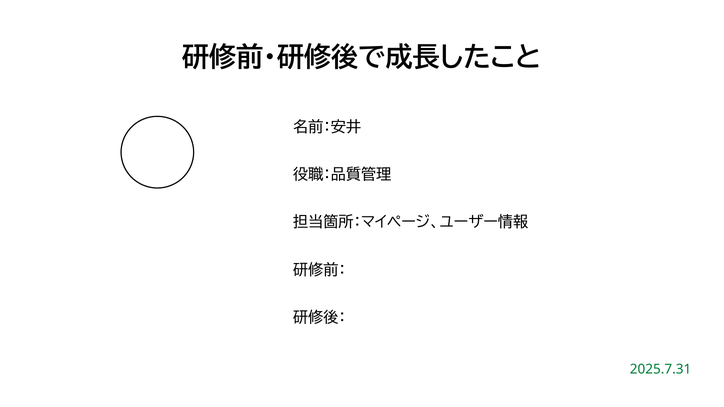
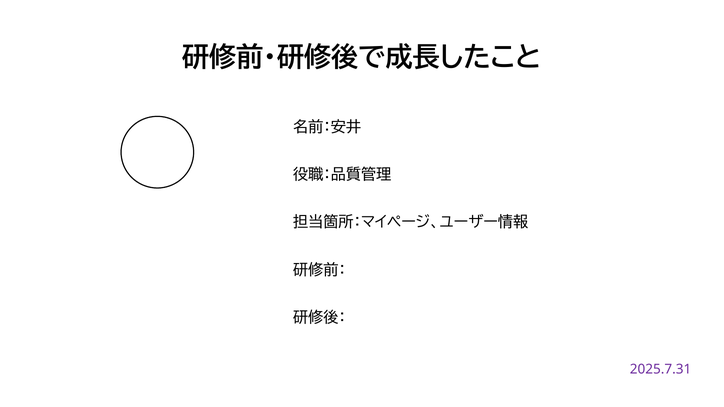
2025.7.31 colour: green -> purple
